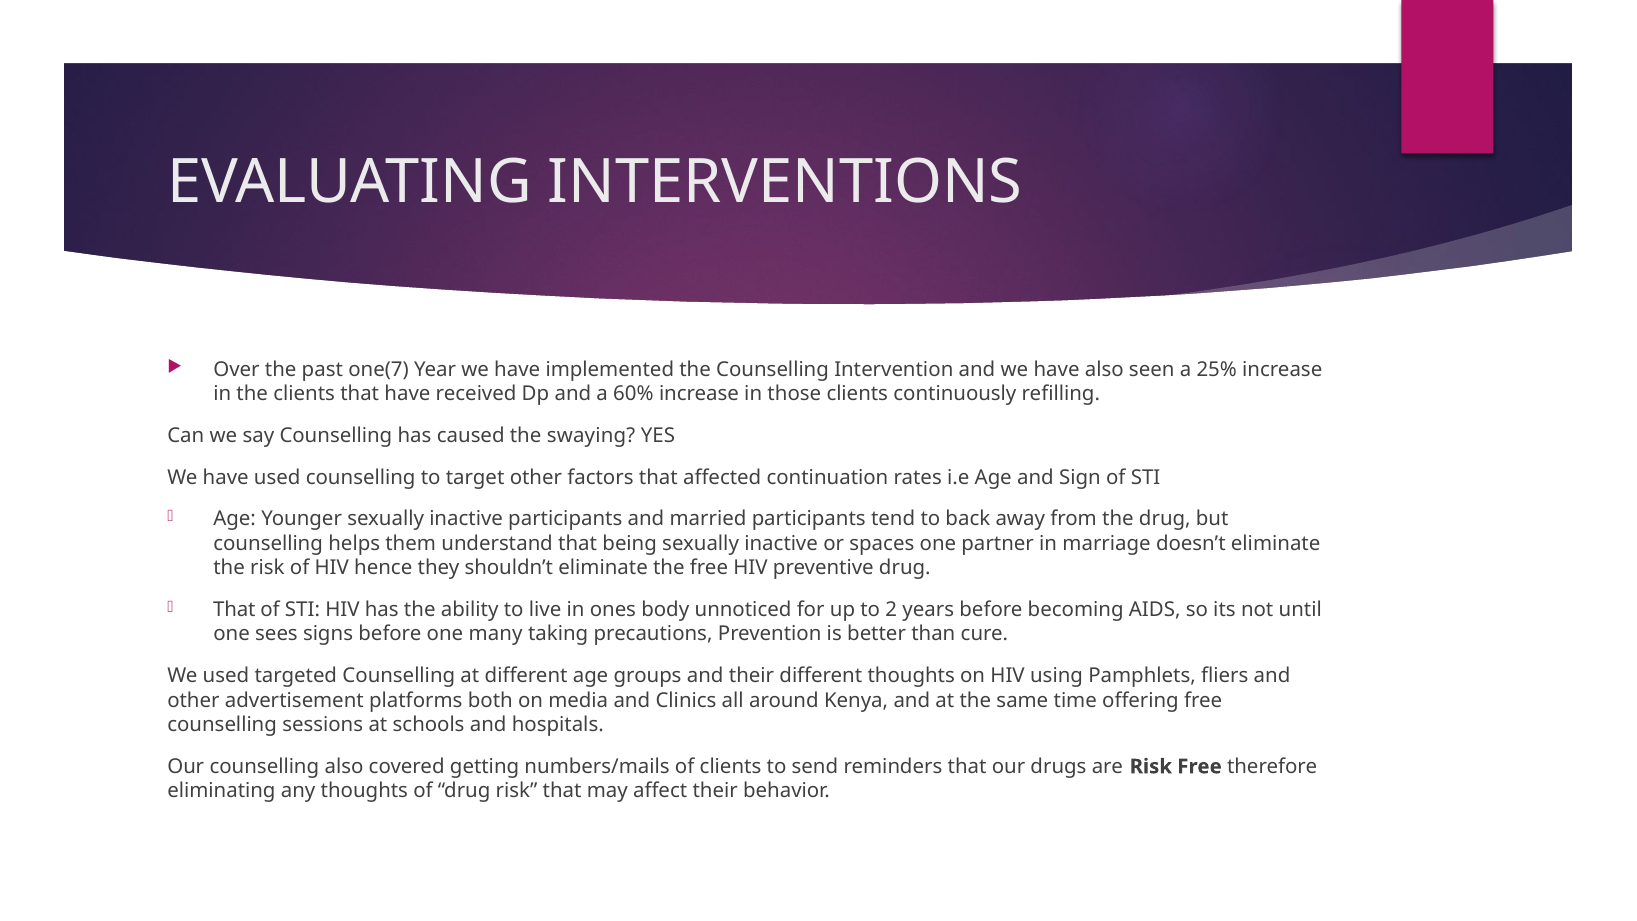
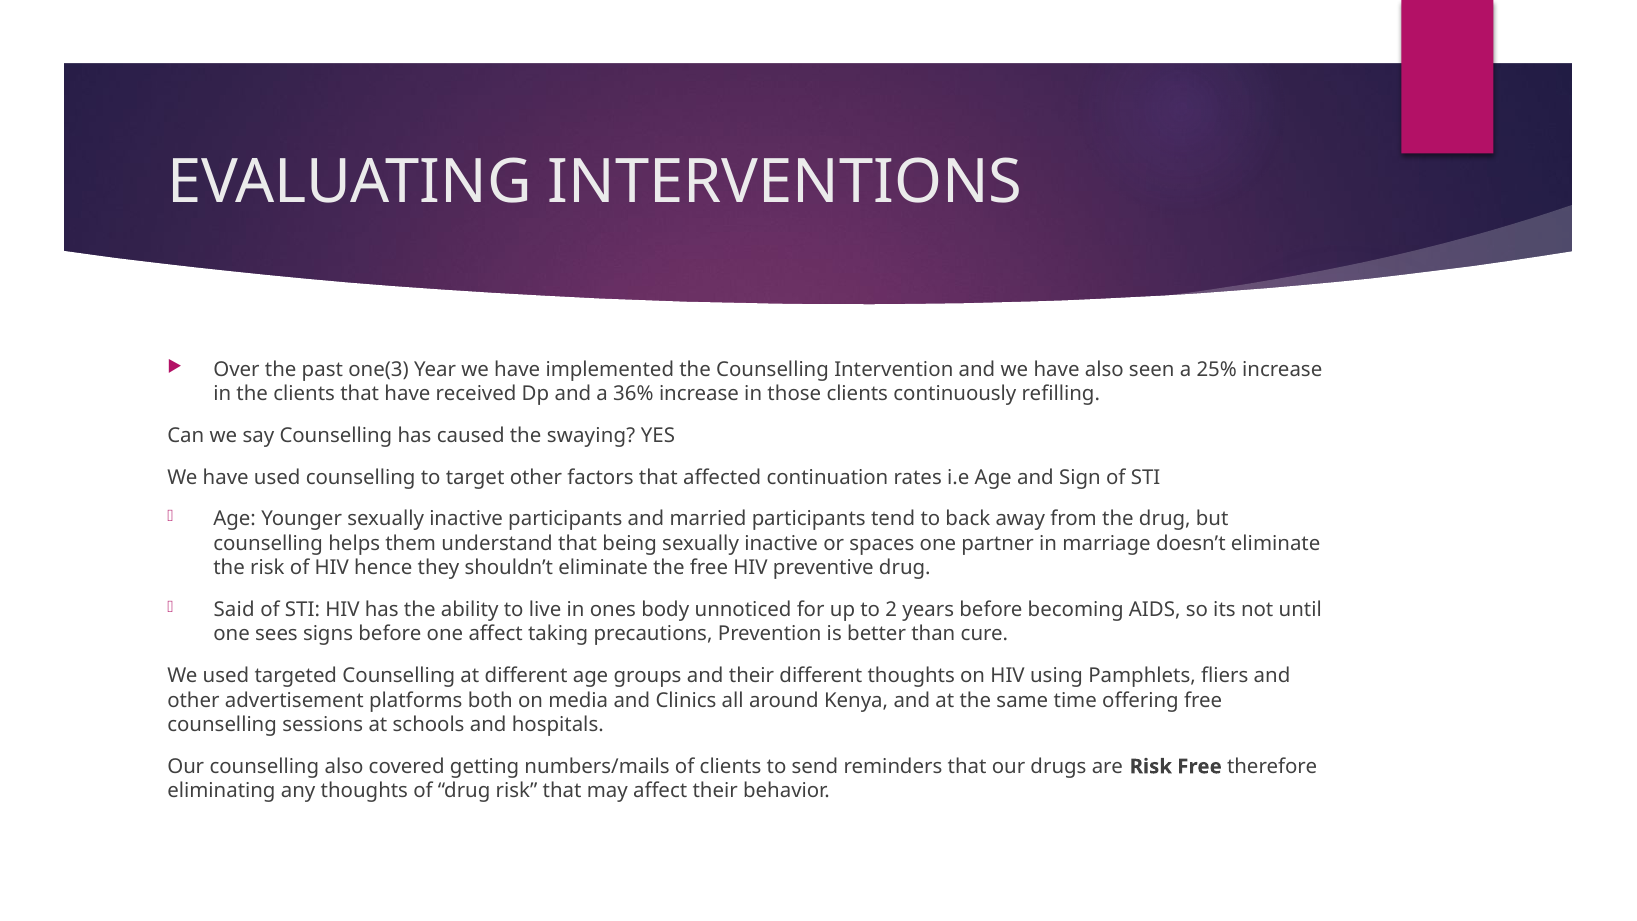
one(7: one(7 -> one(3
60%: 60% -> 36%
That at (234, 610): That -> Said
one many: many -> affect
